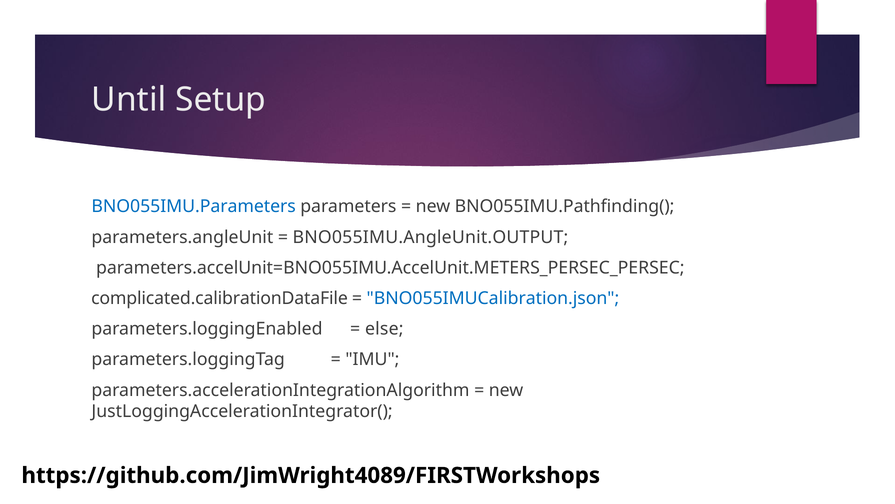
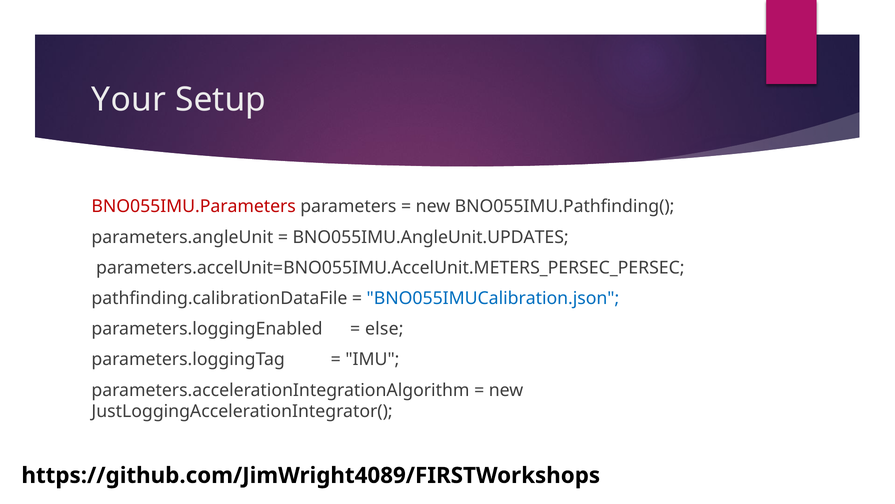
Until: Until -> Your
BNO055IMU.Parameters colour: blue -> red
BNO055IMU.AngleUnit.OUTPUT: BNO055IMU.AngleUnit.OUTPUT -> BNO055IMU.AngleUnit.UPDATES
complicated.calibrationDataFile: complicated.calibrationDataFile -> pathfinding.calibrationDataFile
